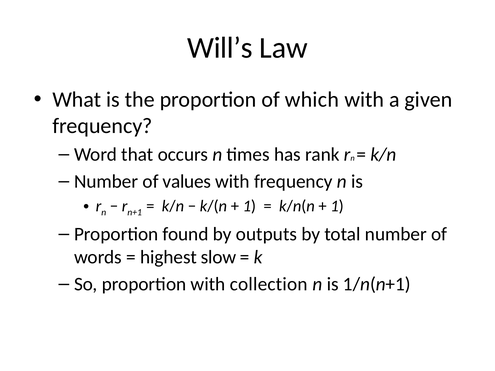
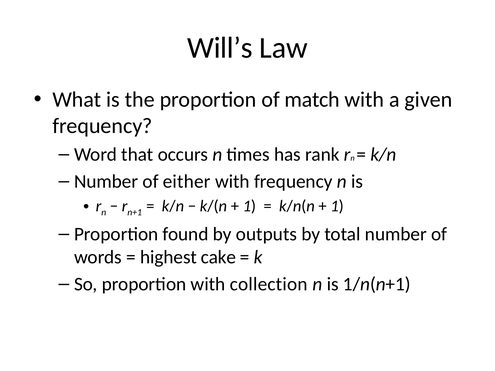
which: which -> match
values: values -> either
slow: slow -> cake
